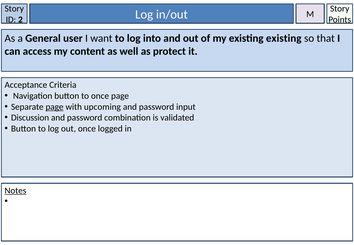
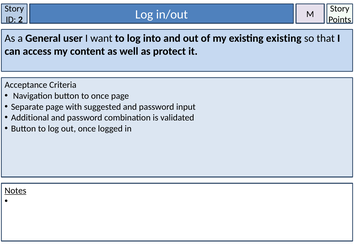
page at (55, 107) underline: present -> none
upcoming: upcoming -> suggested
Discussion: Discussion -> Additional
